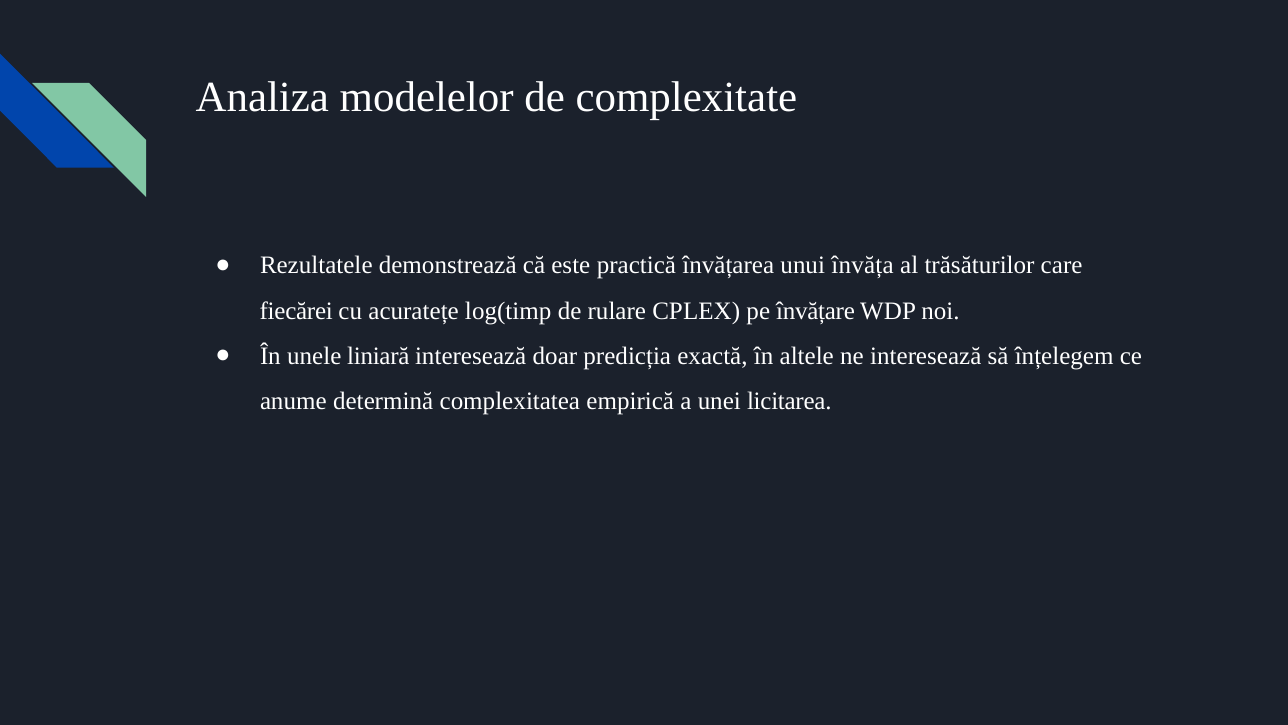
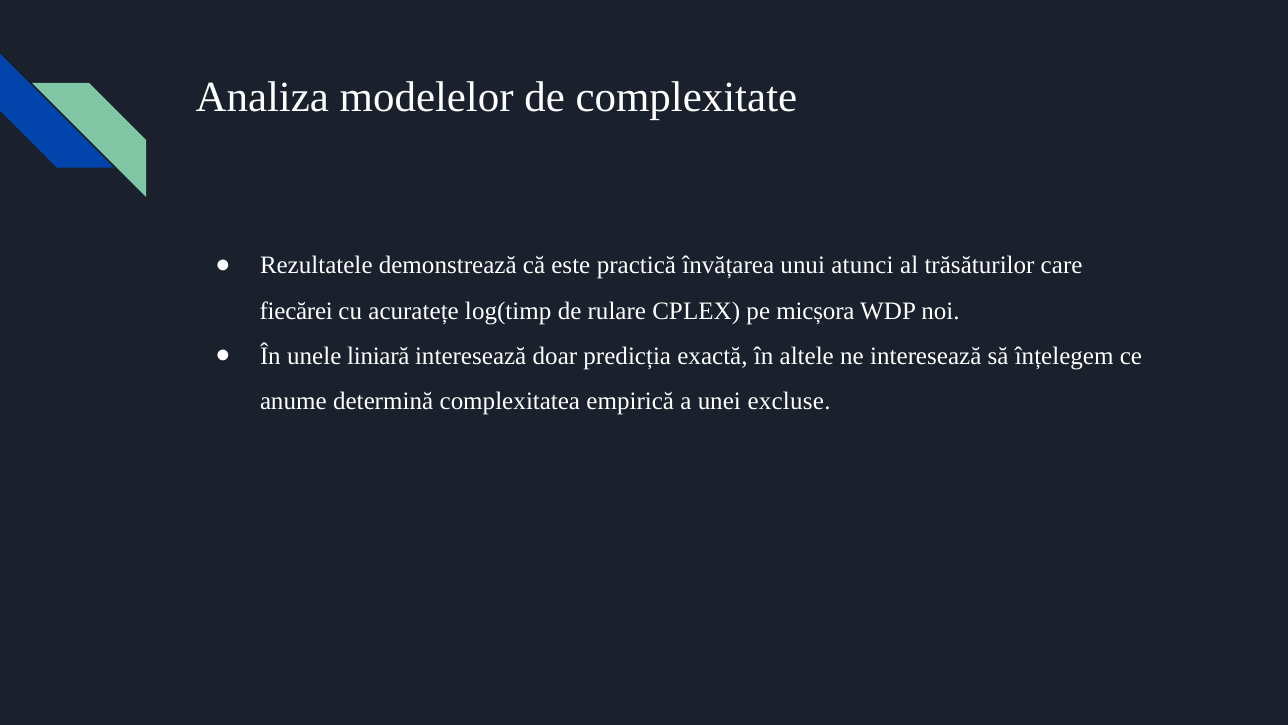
învăța: învăța -> atunci
învățare: învățare -> micșora
licitarea: licitarea -> excluse
